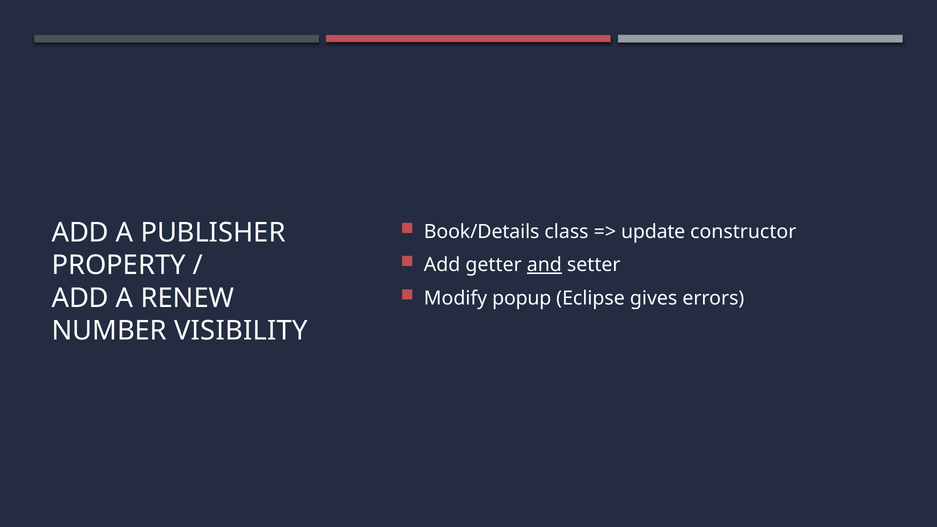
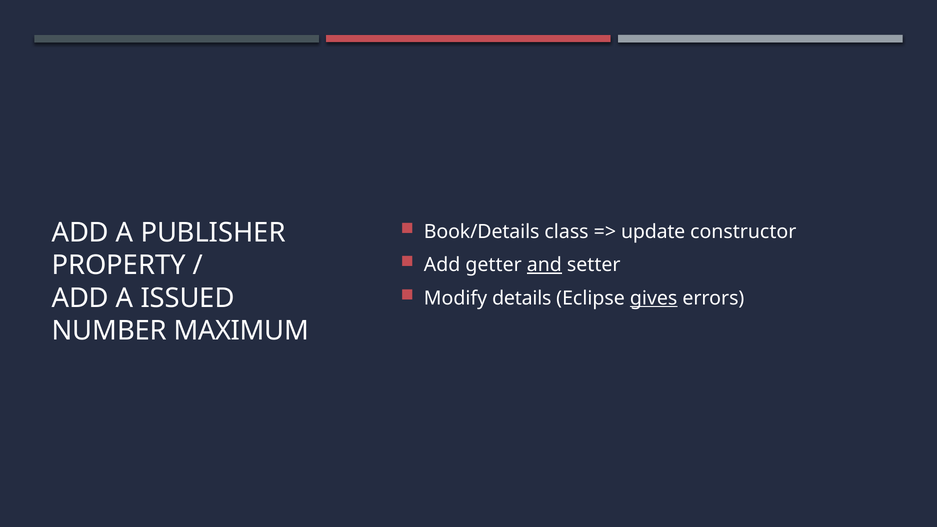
popup: popup -> details
gives underline: none -> present
RENEW: RENEW -> ISSUED
VISIBILITY: VISIBILITY -> MAXIMUM
